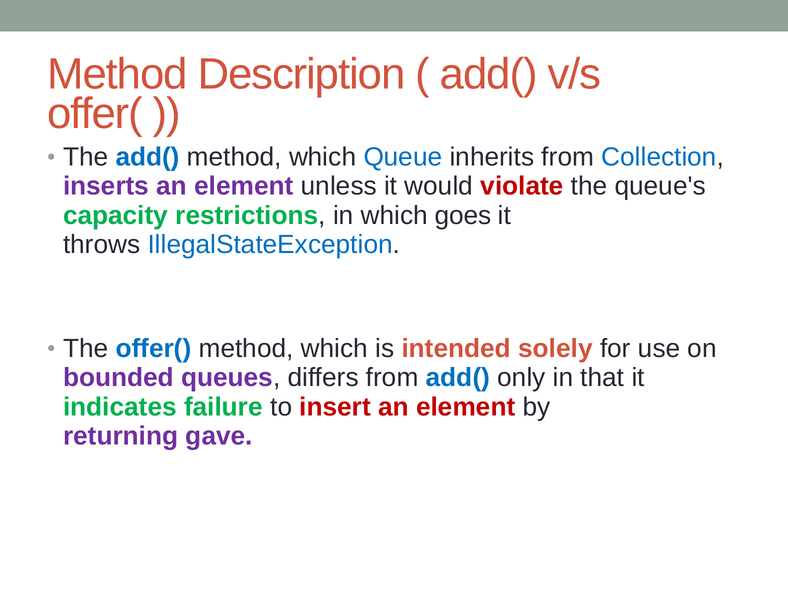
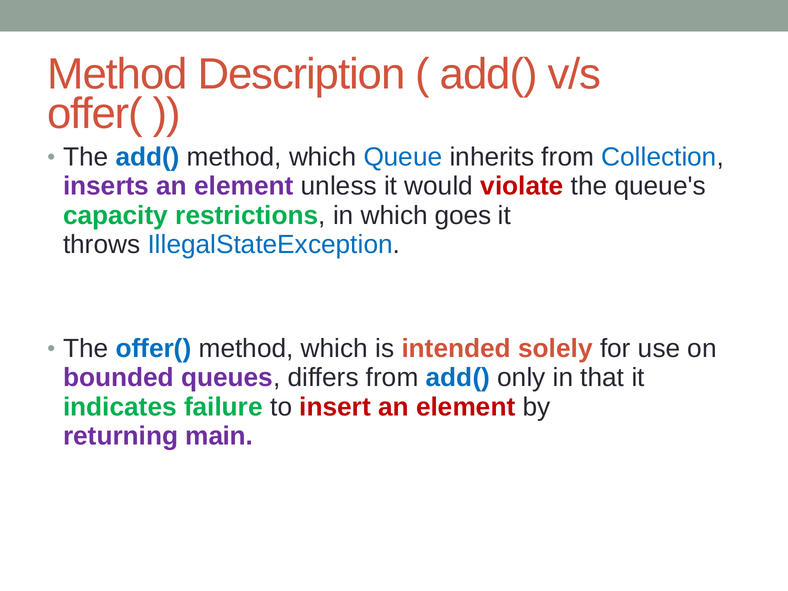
gave: gave -> main
